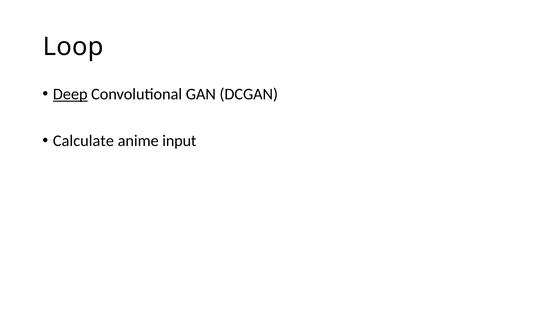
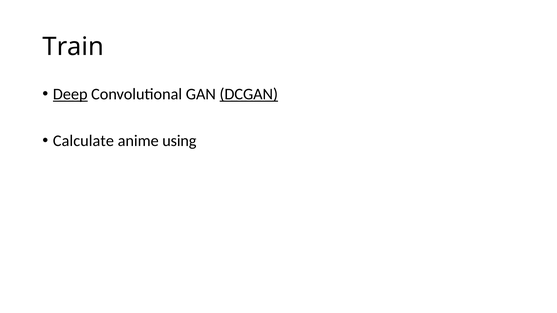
Loop: Loop -> Train
DCGAN underline: none -> present
input: input -> using
